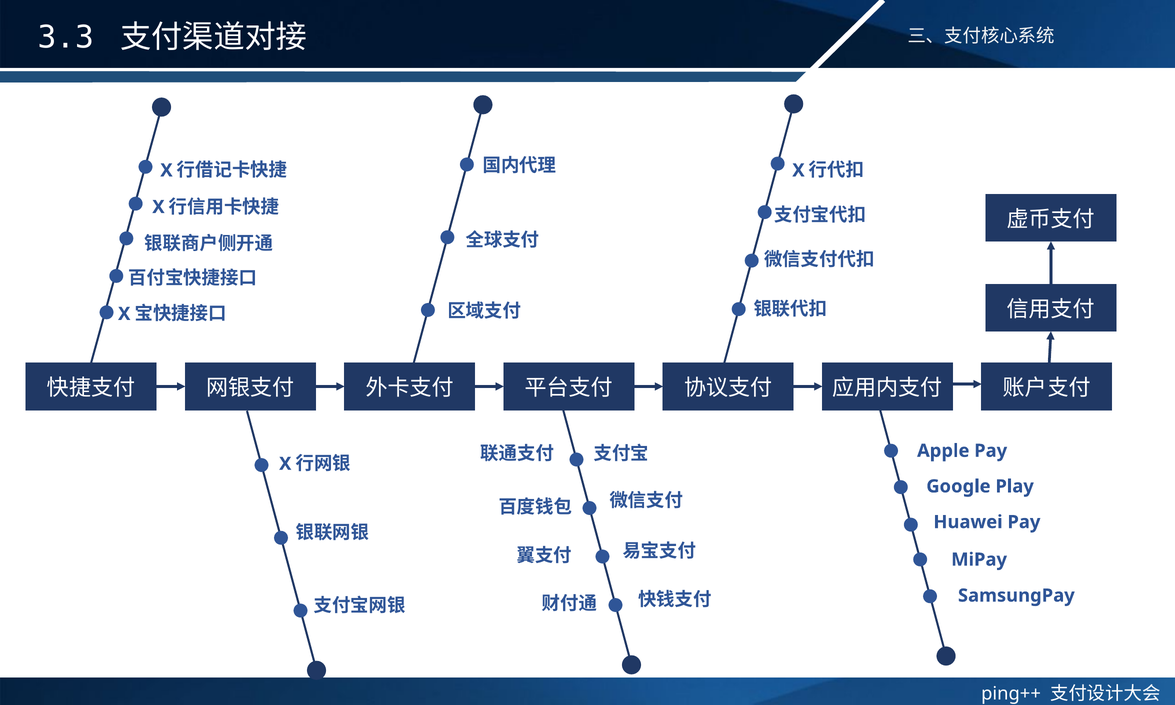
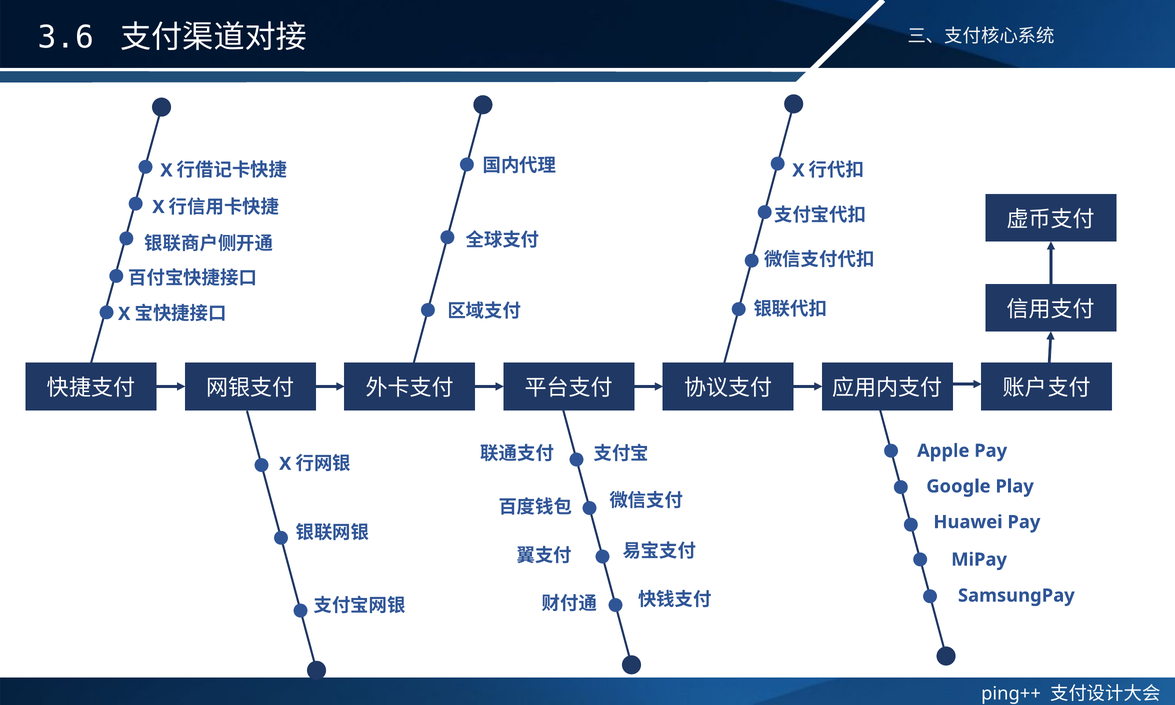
3.3: 3.3 -> 3.6
